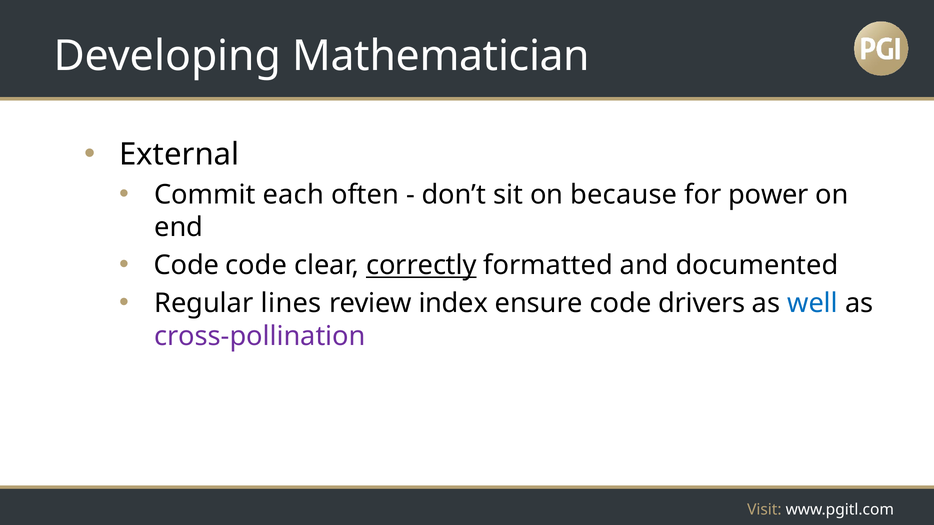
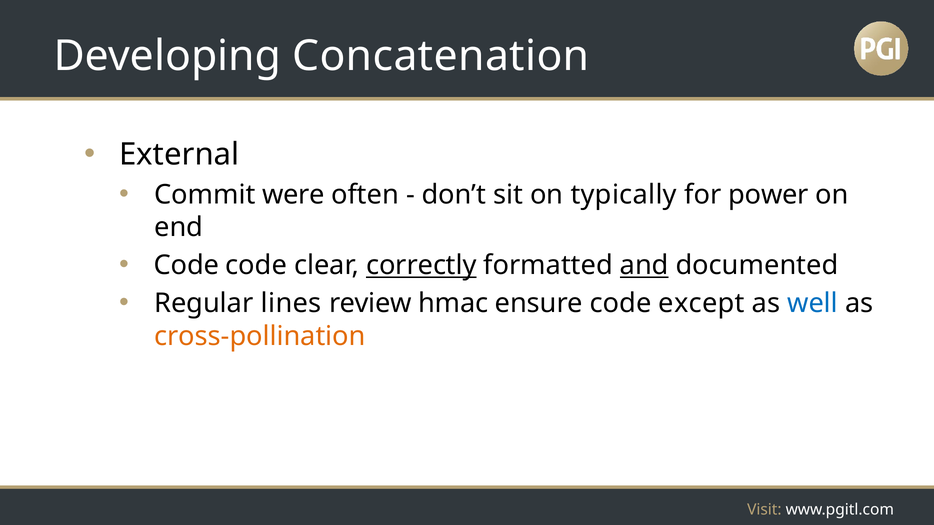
Mathematician: Mathematician -> Concatenation
each: each -> were
because: because -> typically
and underline: none -> present
index: index -> hmac
drivers: drivers -> except
cross-pollination colour: purple -> orange
